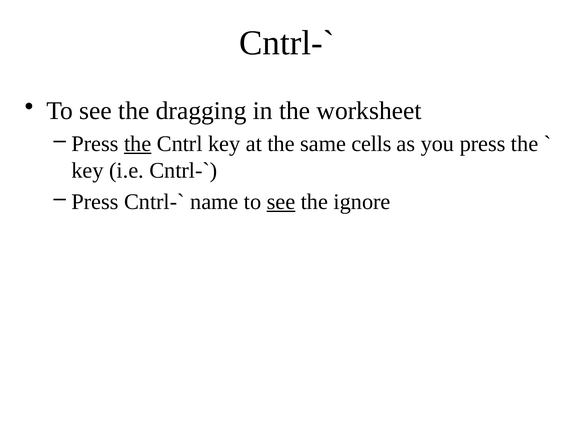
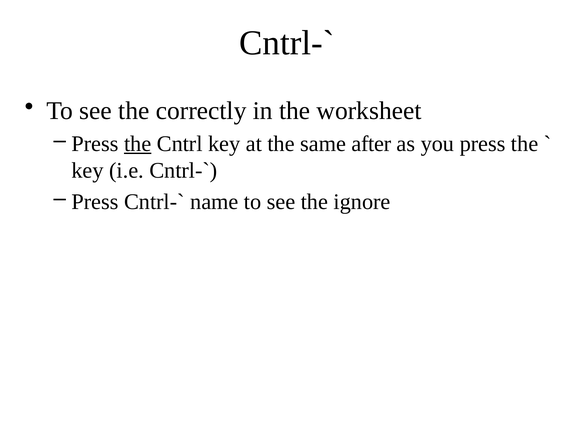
dragging: dragging -> correctly
cells: cells -> after
see at (281, 202) underline: present -> none
